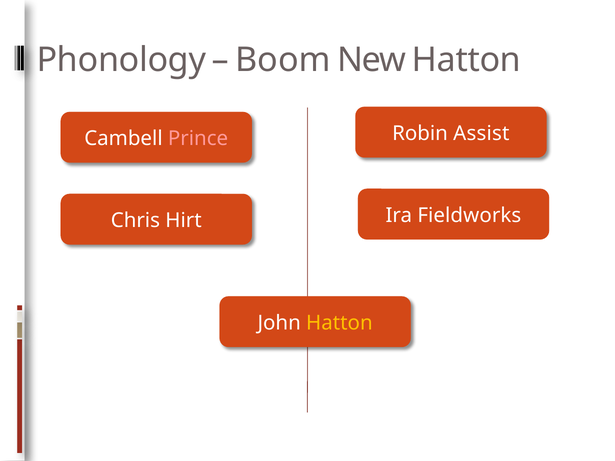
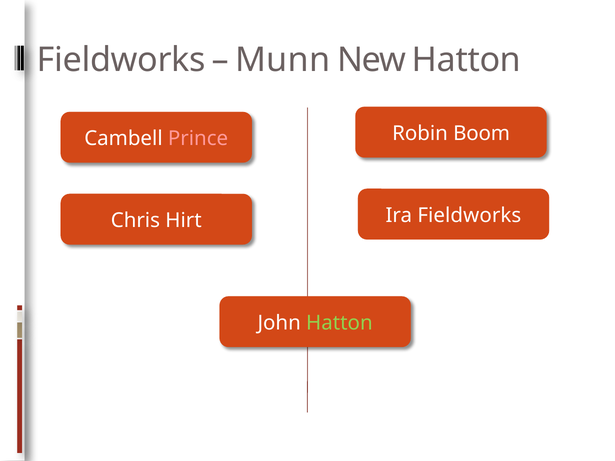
Phonology at (121, 60): Phonology -> Fieldworks
Boom: Boom -> Munn
Assist: Assist -> Boom
Hatton at (339, 323) colour: yellow -> light green
